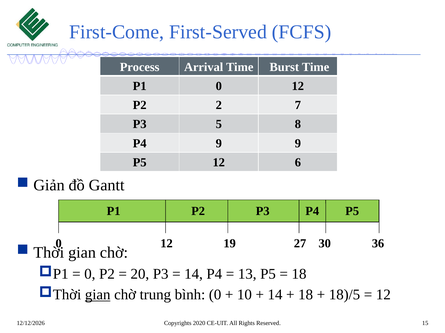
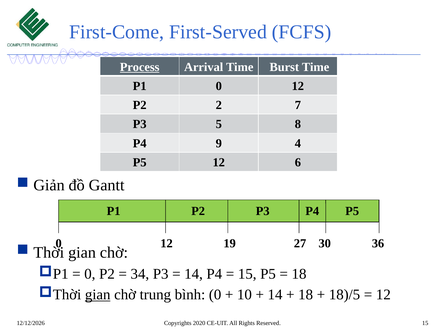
Process underline: none -> present
9 9: 9 -> 4
20: 20 -> 34
13 at (247, 275): 13 -> 15
